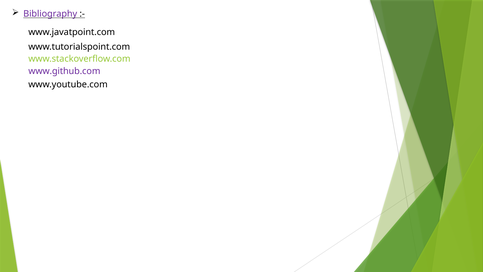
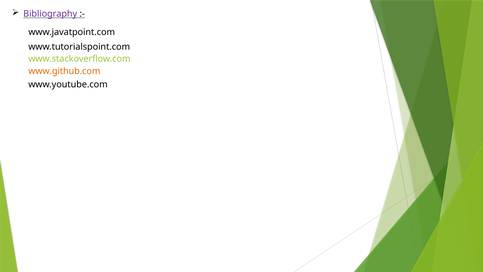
www.github.com colour: purple -> orange
